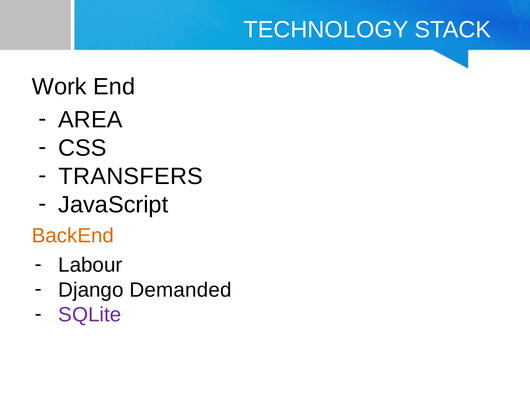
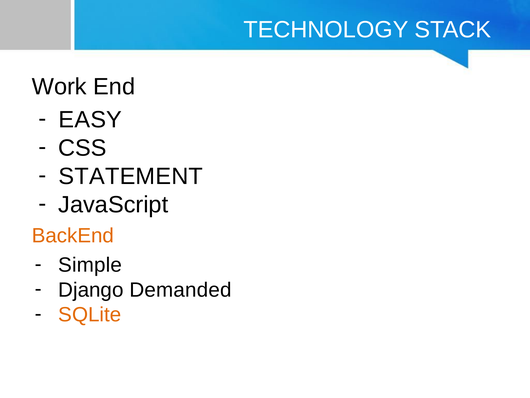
AREA: AREA -> EASY
TRANSFERS: TRANSFERS -> STATEMENT
Labour: Labour -> Simple
SQLite colour: purple -> orange
